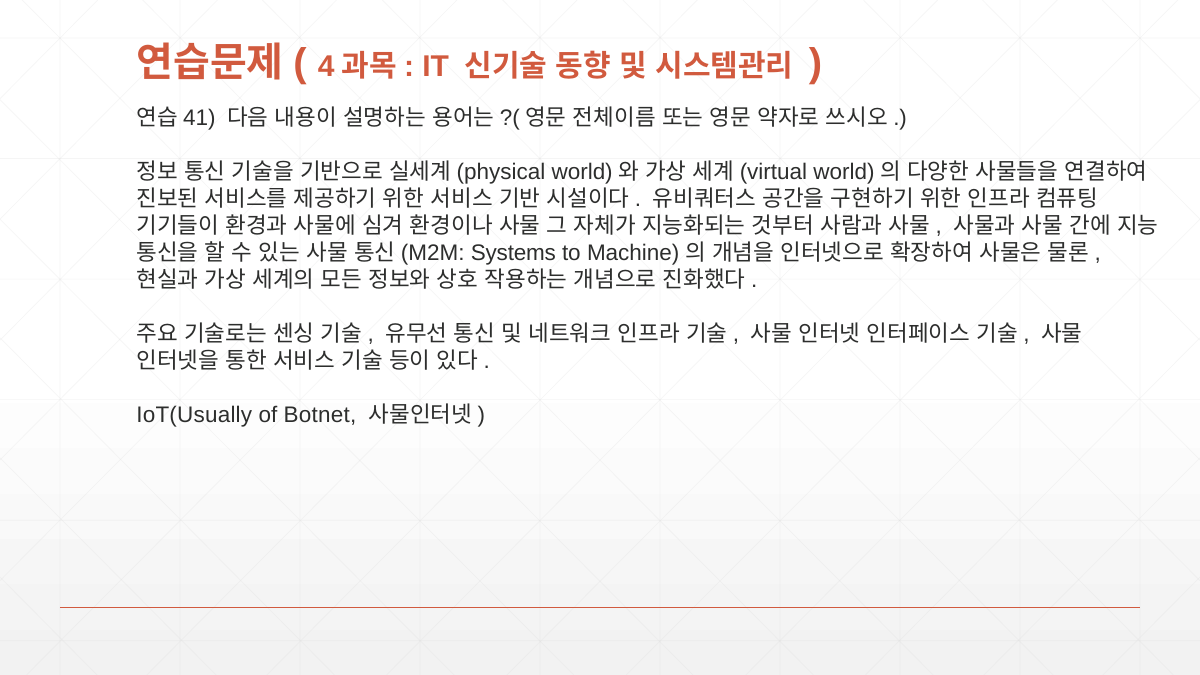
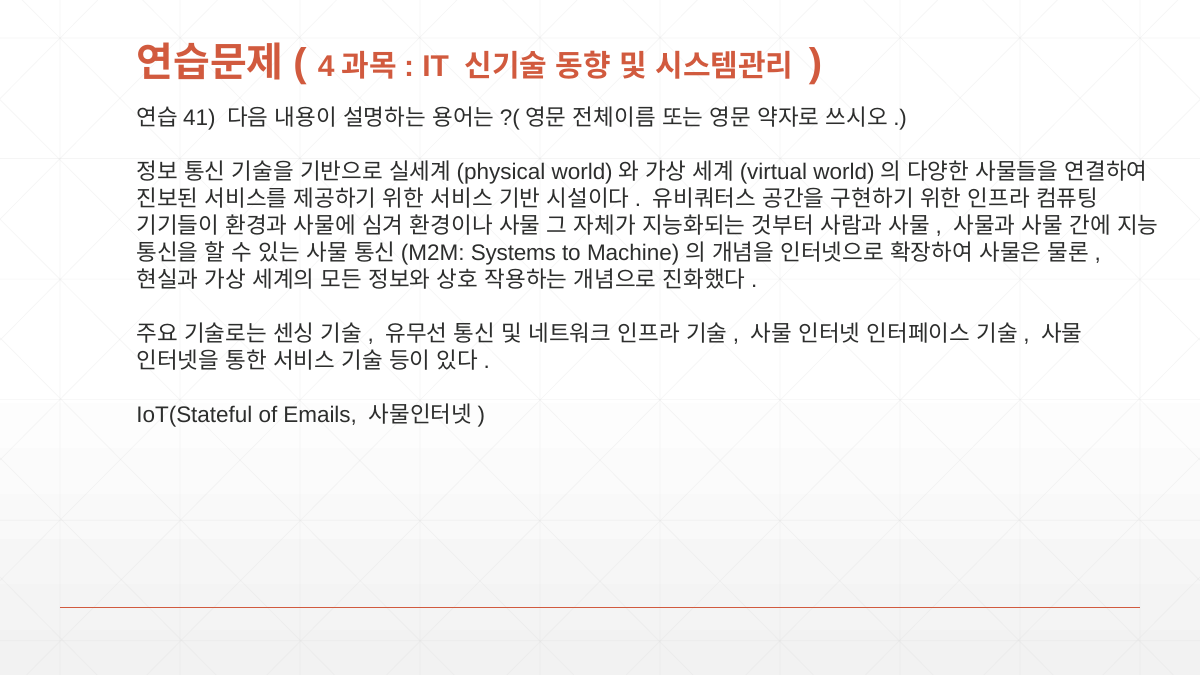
IoT(Usually: IoT(Usually -> IoT(Stateful
Botnet: Botnet -> Emails
